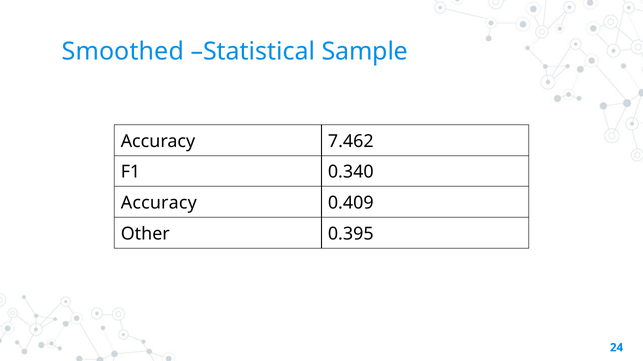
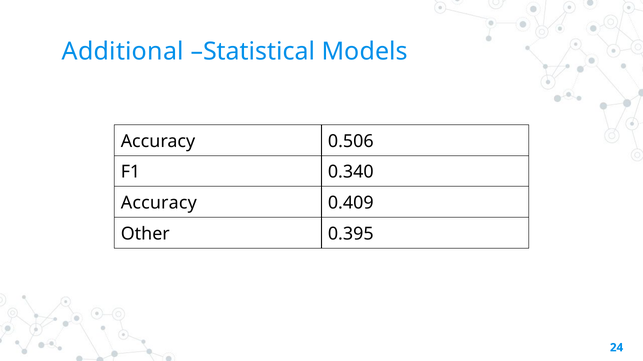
Smoothed: Smoothed -> Additional
Sample: Sample -> Models
7.462: 7.462 -> 0.506
